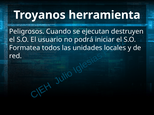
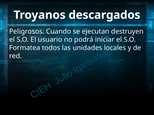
herramienta: herramienta -> descargados
